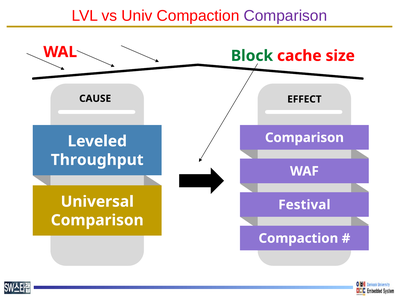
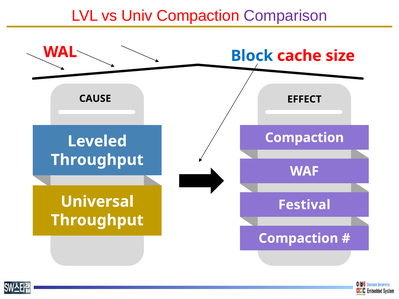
Block colour: green -> blue
Comparison at (304, 138): Comparison -> Compaction
Comparison at (97, 220): Comparison -> Throughput
